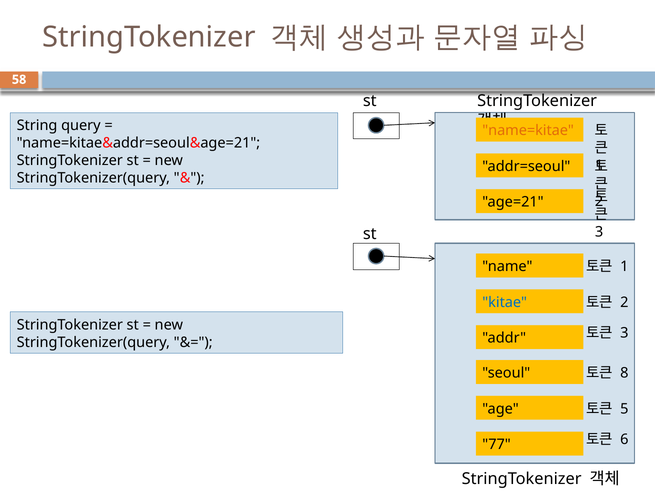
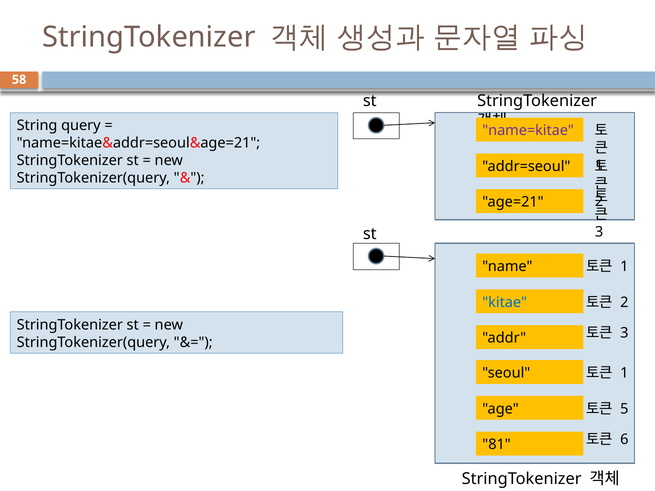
name=kitae colour: orange -> purple
8 at (624, 373): 8 -> 1
77: 77 -> 81
